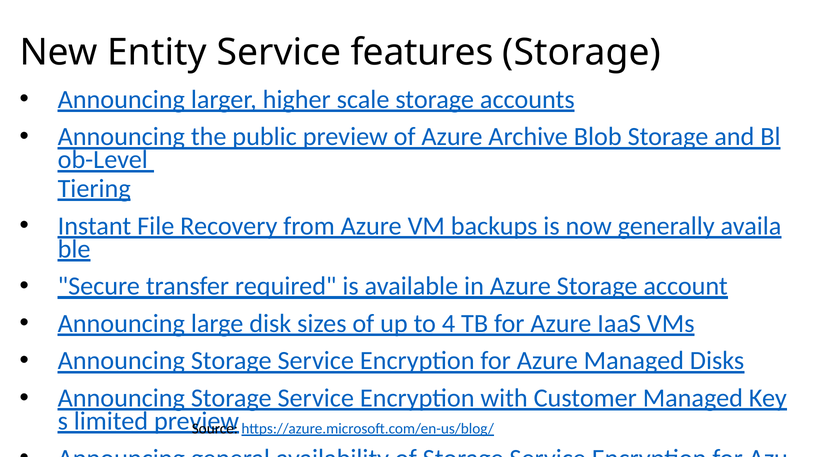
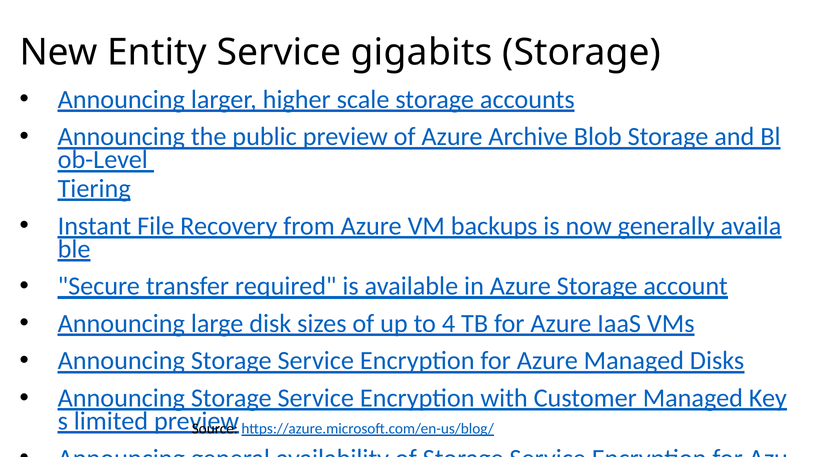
features: features -> gigabits
